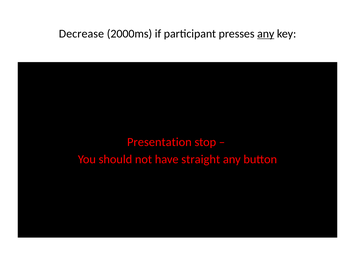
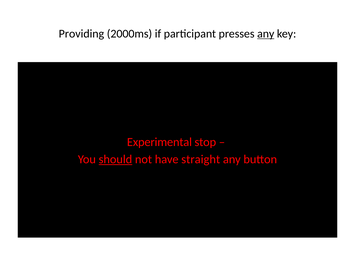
Decrease: Decrease -> Providing
Presentation: Presentation -> Experimental
should underline: none -> present
